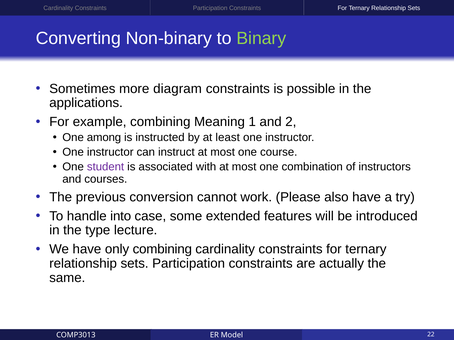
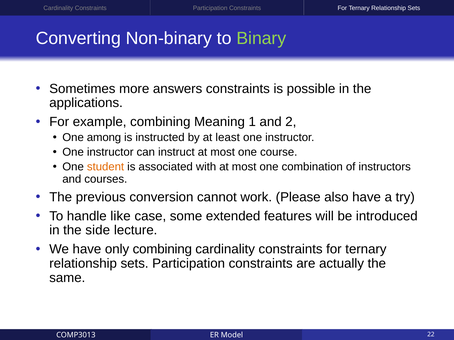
diagram: diagram -> answers
student colour: purple -> orange
into: into -> like
type: type -> side
